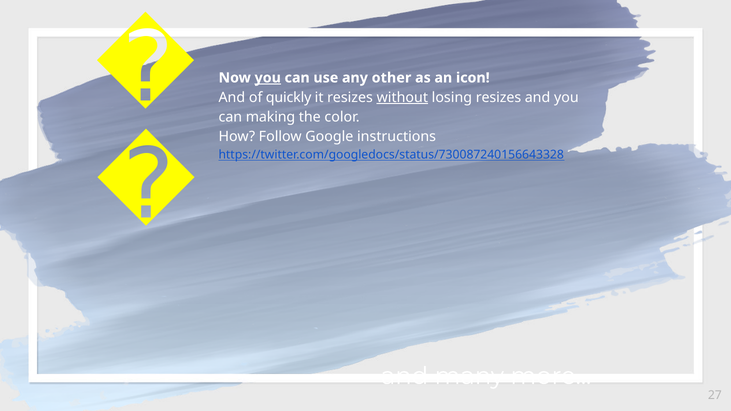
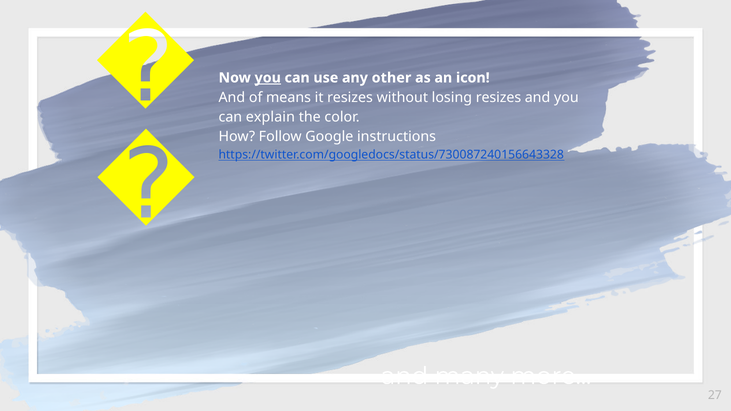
quickly: quickly -> means
without underline: present -> none
making: making -> explain
